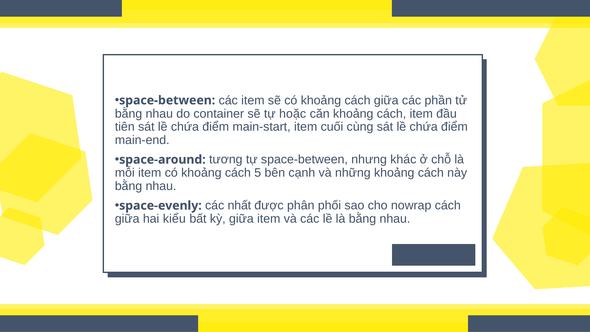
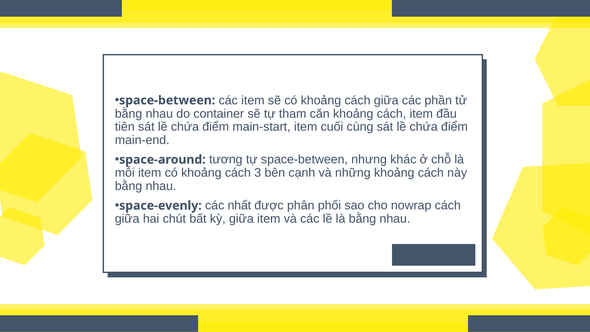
hoặc: hoặc -> tham
5: 5 -> 3
kiểu: kiểu -> chút
